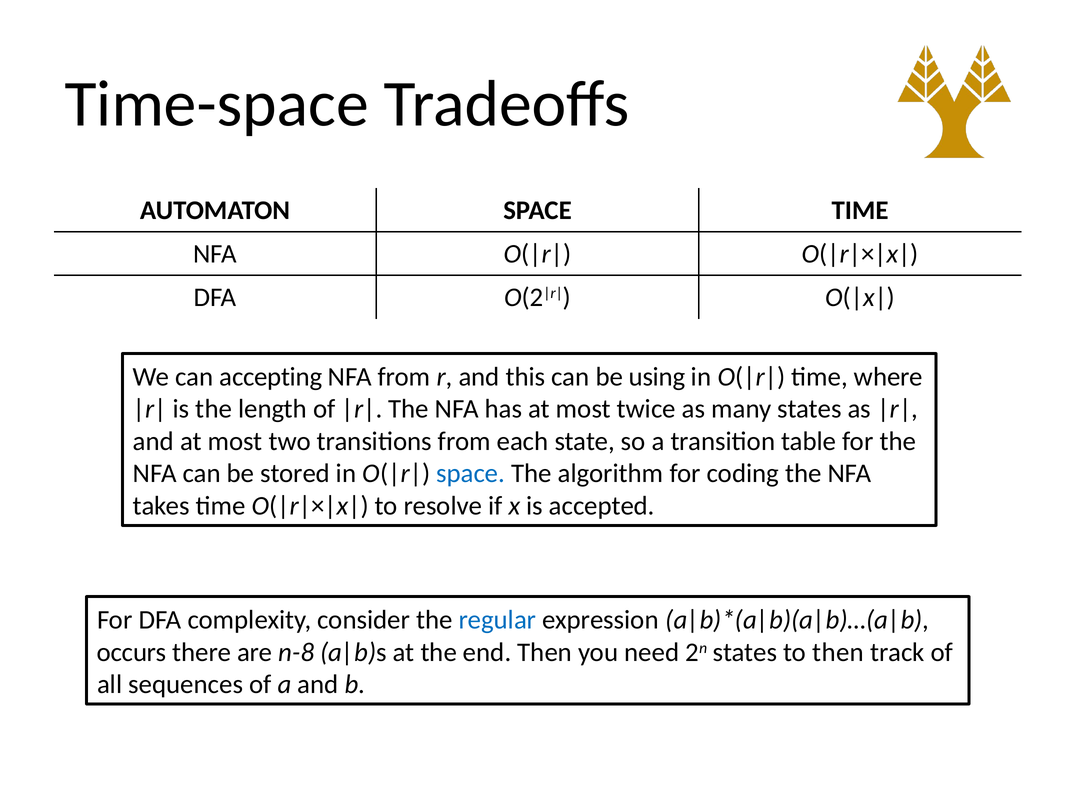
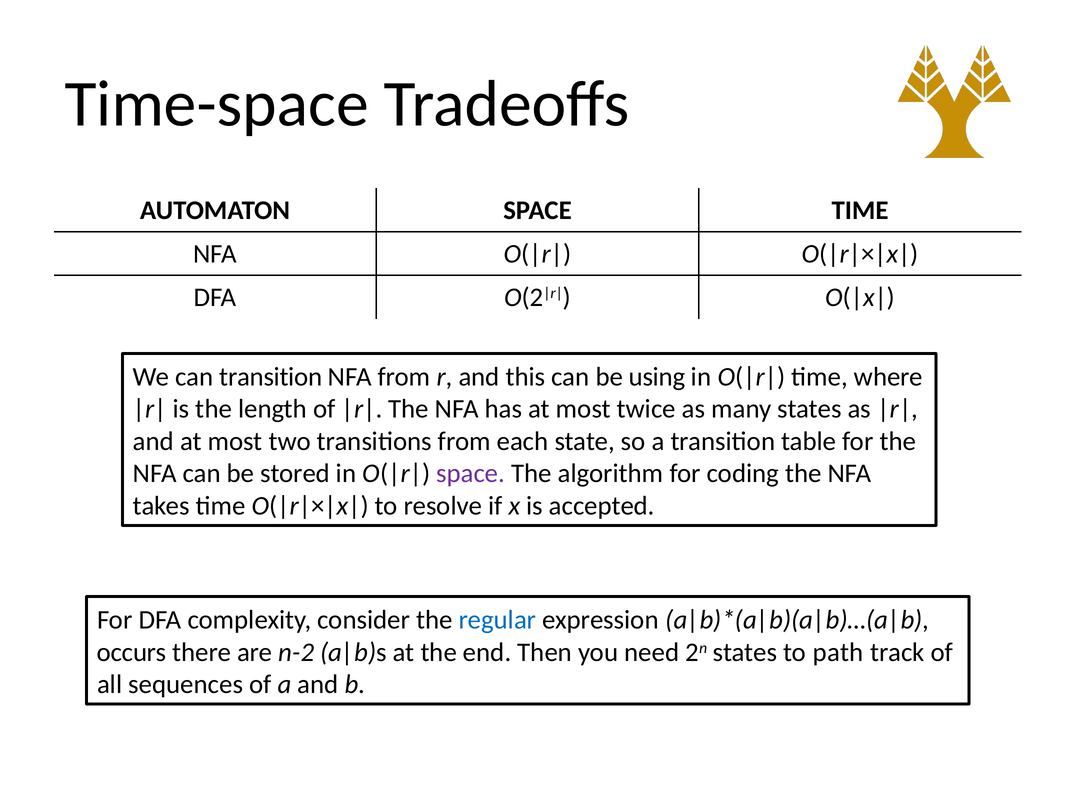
can accepting: accepting -> transition
space at (471, 474) colour: blue -> purple
n-8: n-8 -> n-2
to then: then -> path
